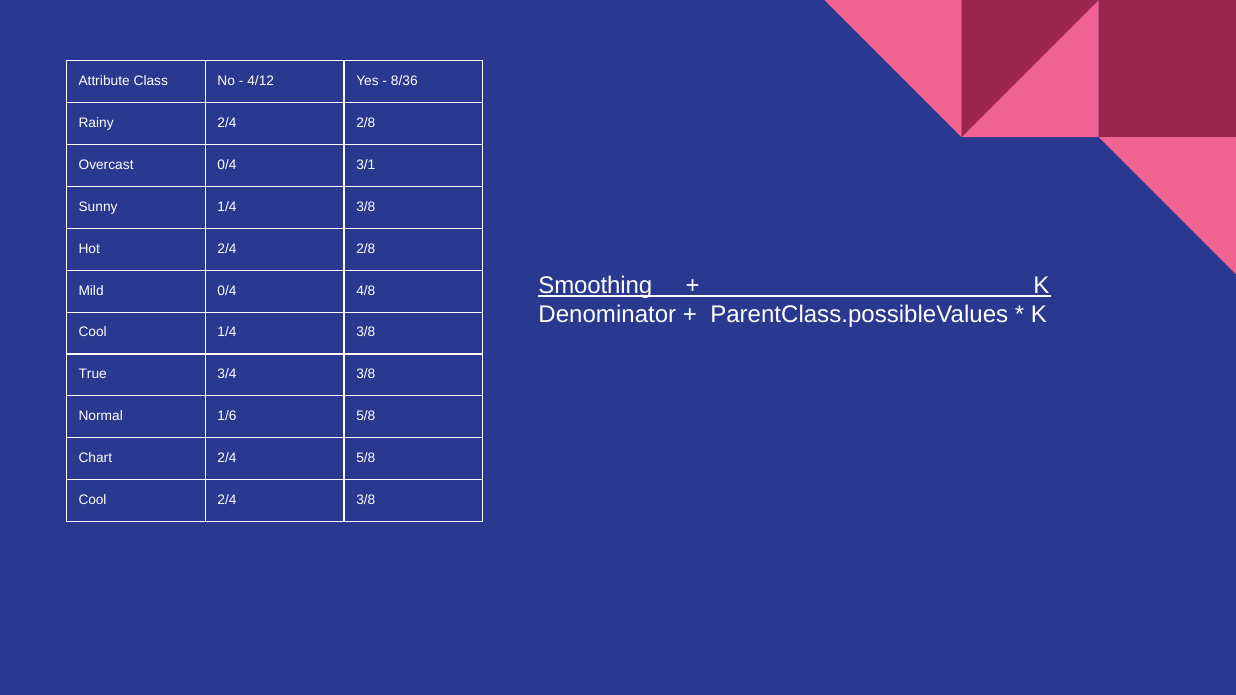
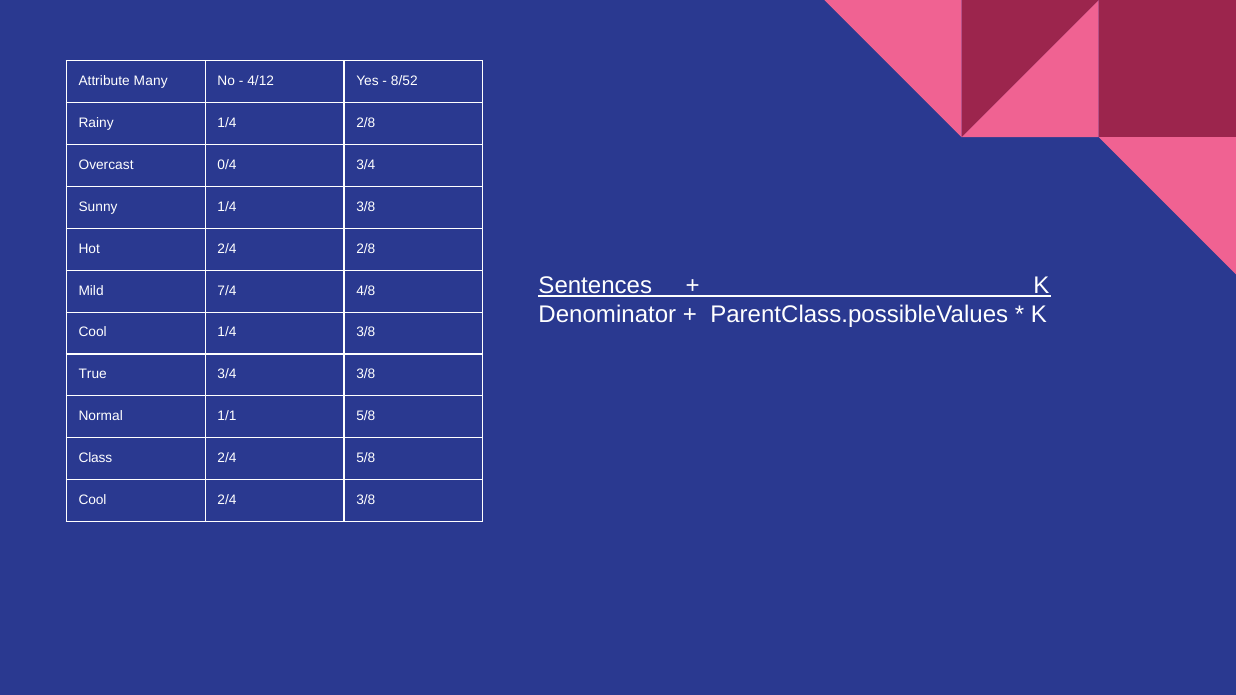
Class: Class -> Many
8/36: 8/36 -> 8/52
Rainy 2/4: 2/4 -> 1/4
0/4 3/1: 3/1 -> 3/4
Smoothing: Smoothing -> Sentences
Mild 0/4: 0/4 -> 7/4
1/6: 1/6 -> 1/1
Chart: Chart -> Class
